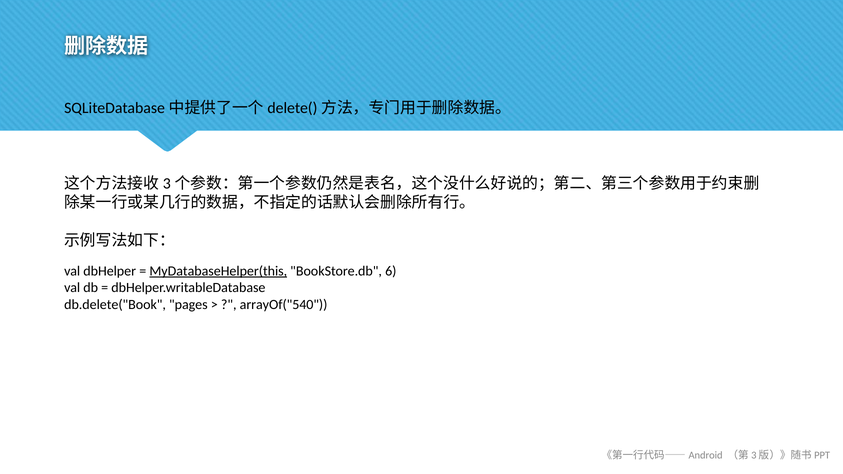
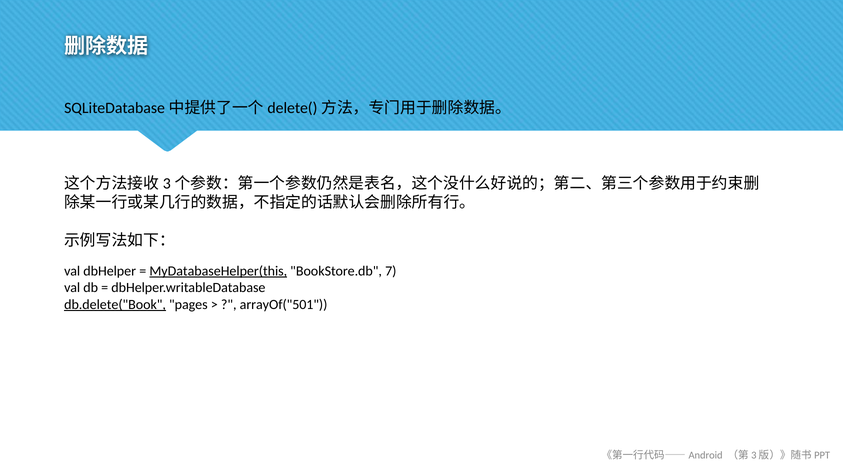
6: 6 -> 7
db.delete("Book underline: none -> present
arrayOf("540: arrayOf("540 -> arrayOf("501
